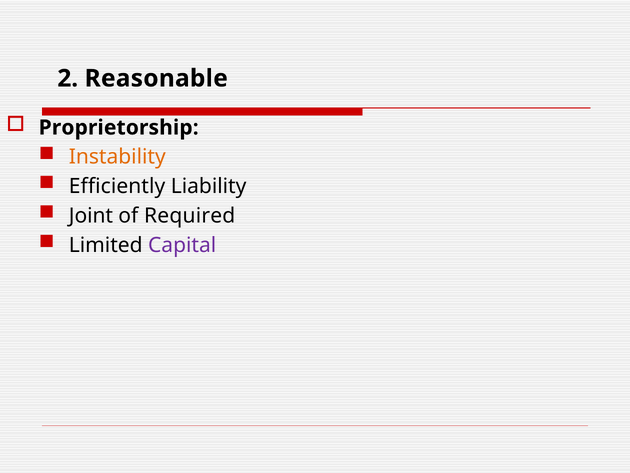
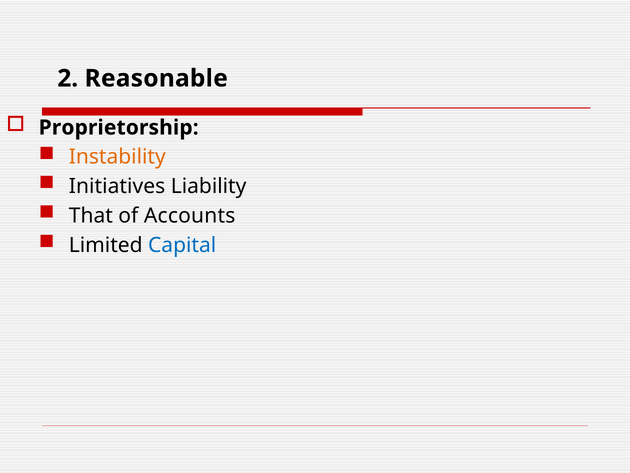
Efficiently: Efficiently -> Initiatives
Joint: Joint -> That
Required: Required -> Accounts
Capital colour: purple -> blue
